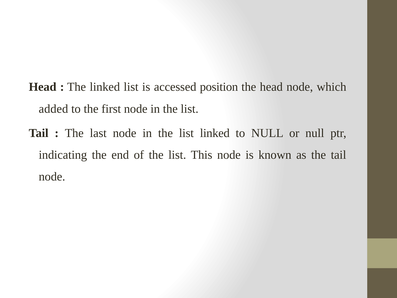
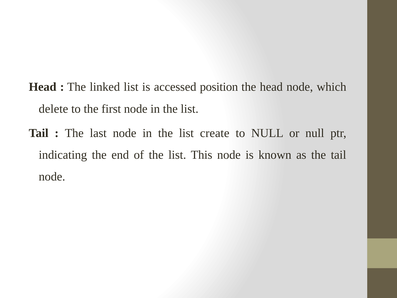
added: added -> delete
list linked: linked -> create
